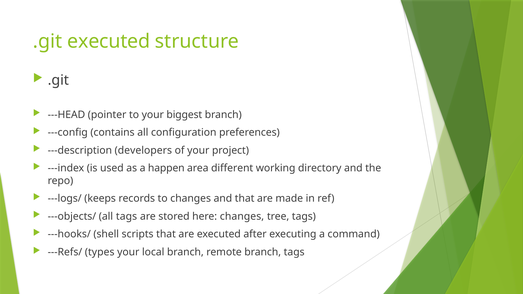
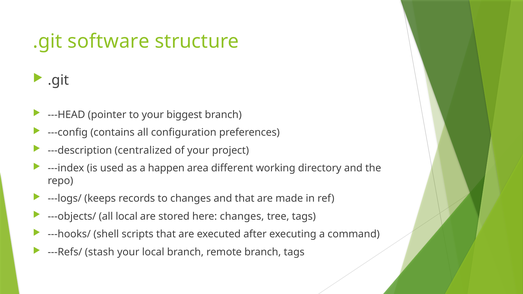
.git executed: executed -> software
developers: developers -> centralized
all tags: tags -> local
types: types -> stash
